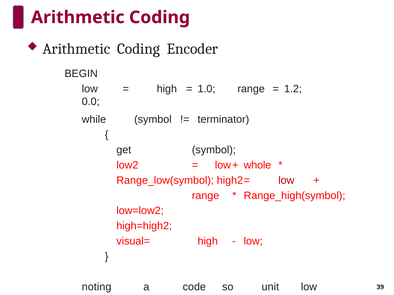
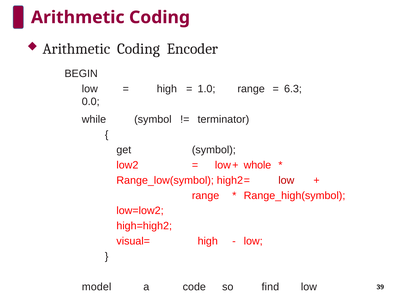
1.2: 1.2 -> 6.3
noting: noting -> model
unit: unit -> find
